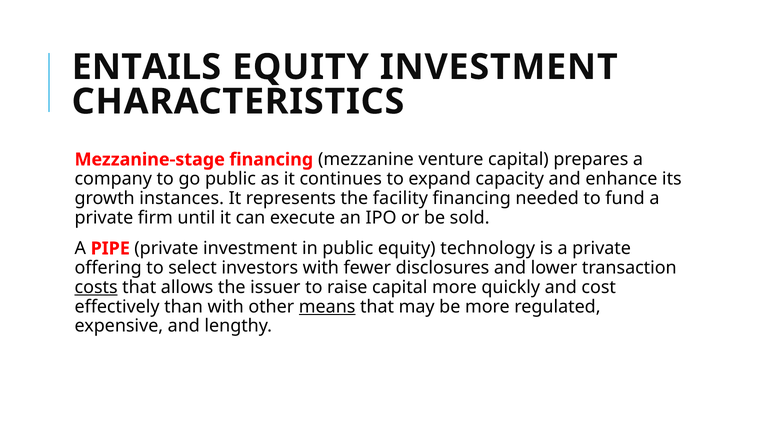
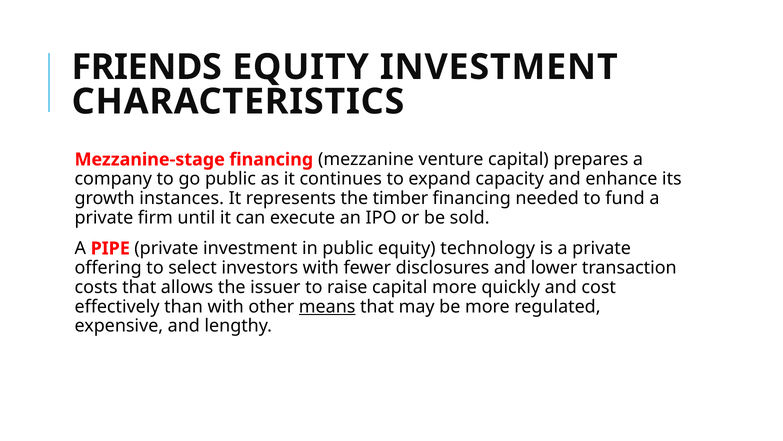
ENTAILS: ENTAILS -> FRIENDS
facility: facility -> timber
costs underline: present -> none
